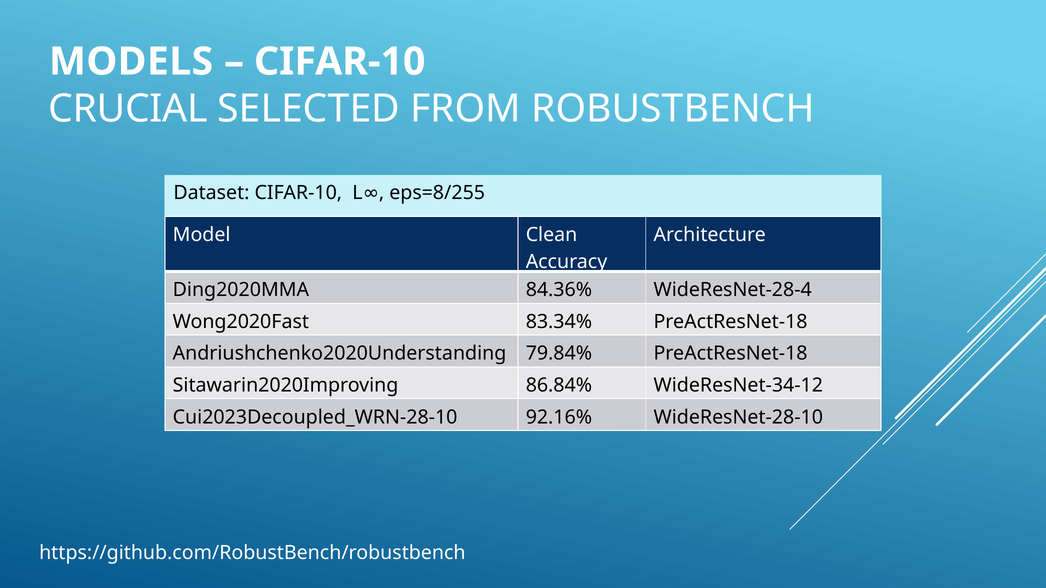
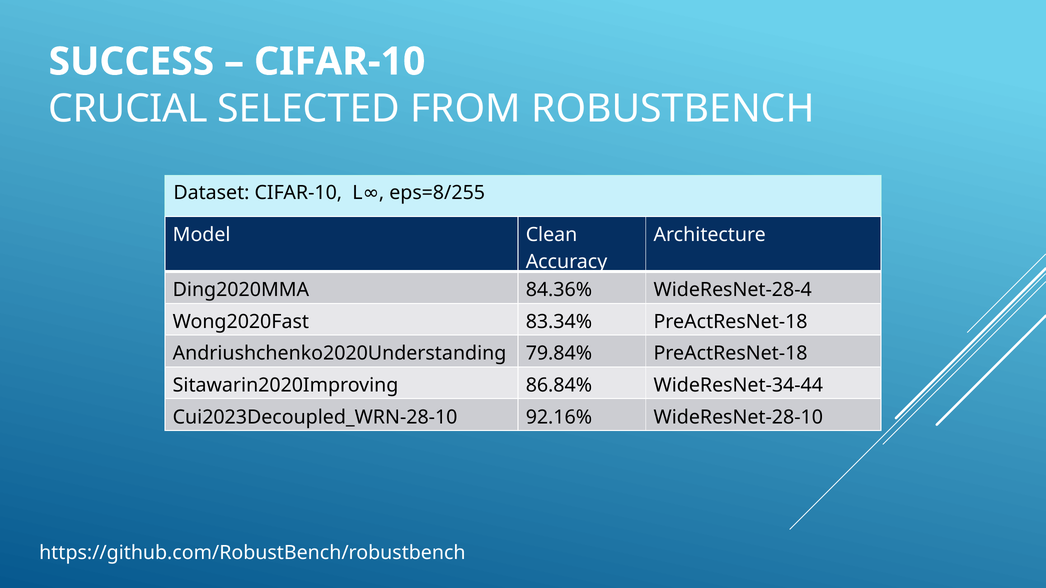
MODELS: MODELS -> SUCCESS
WideResNet-34-12: WideResNet-34-12 -> WideResNet-34-44
